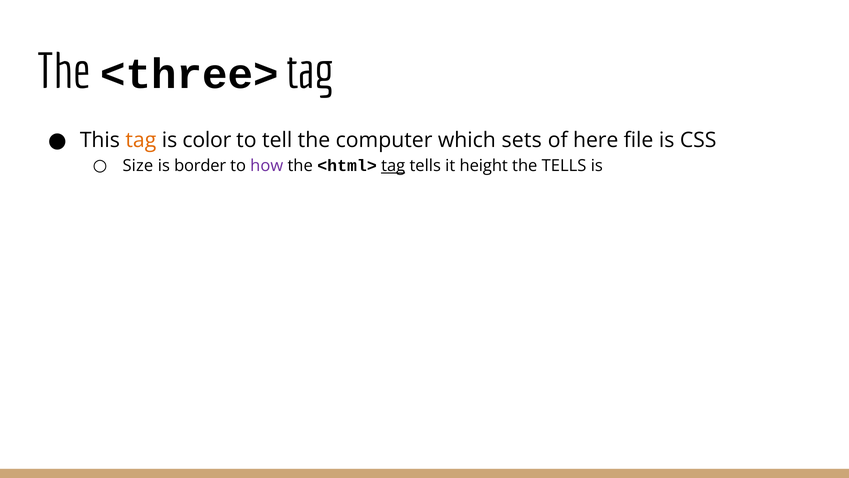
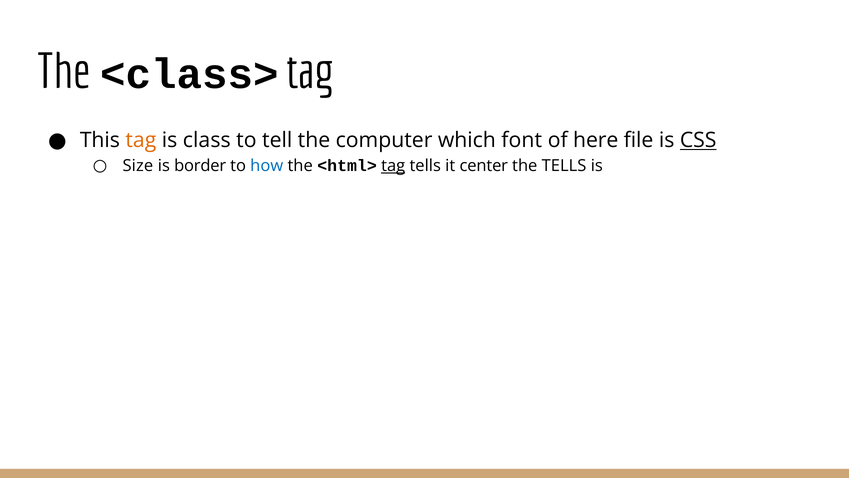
<three>: <three> -> <class>
color: color -> class
sets: sets -> font
CSS underline: none -> present
how colour: purple -> blue
height: height -> center
